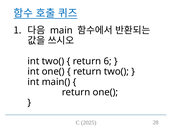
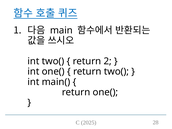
6: 6 -> 2
